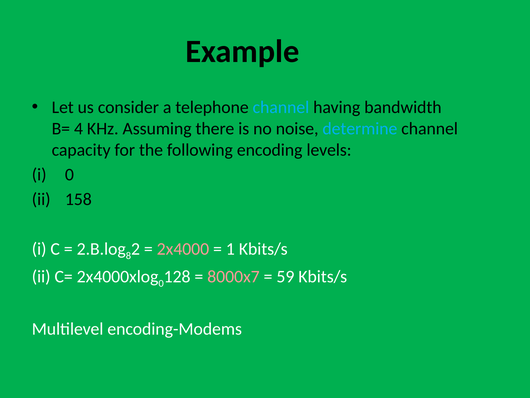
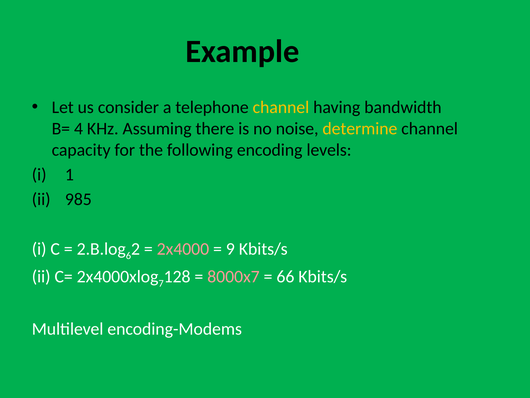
channel at (281, 107) colour: light blue -> yellow
determine colour: light blue -> yellow
i 0: 0 -> 1
158: 158 -> 985
8: 8 -> 6
1: 1 -> 9
0 at (161, 283): 0 -> 7
59: 59 -> 66
